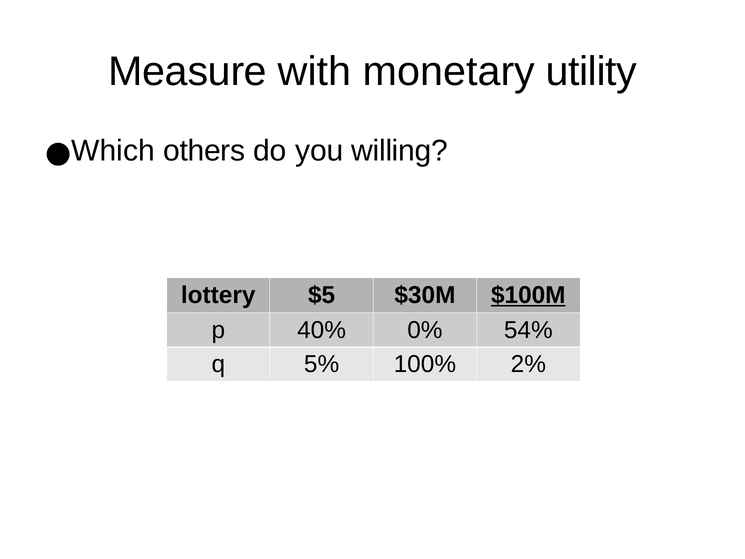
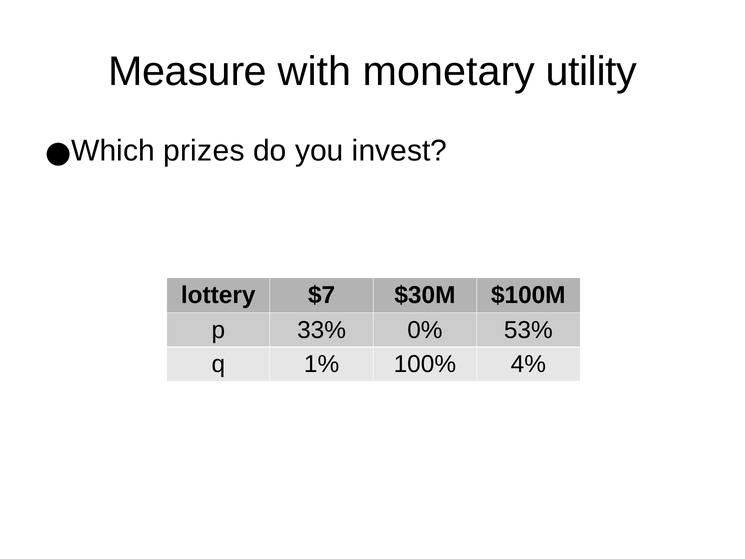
others: others -> prizes
willing: willing -> invest
$5: $5 -> $7
$100M underline: present -> none
40%: 40% -> 33%
54%: 54% -> 53%
5%: 5% -> 1%
2%: 2% -> 4%
